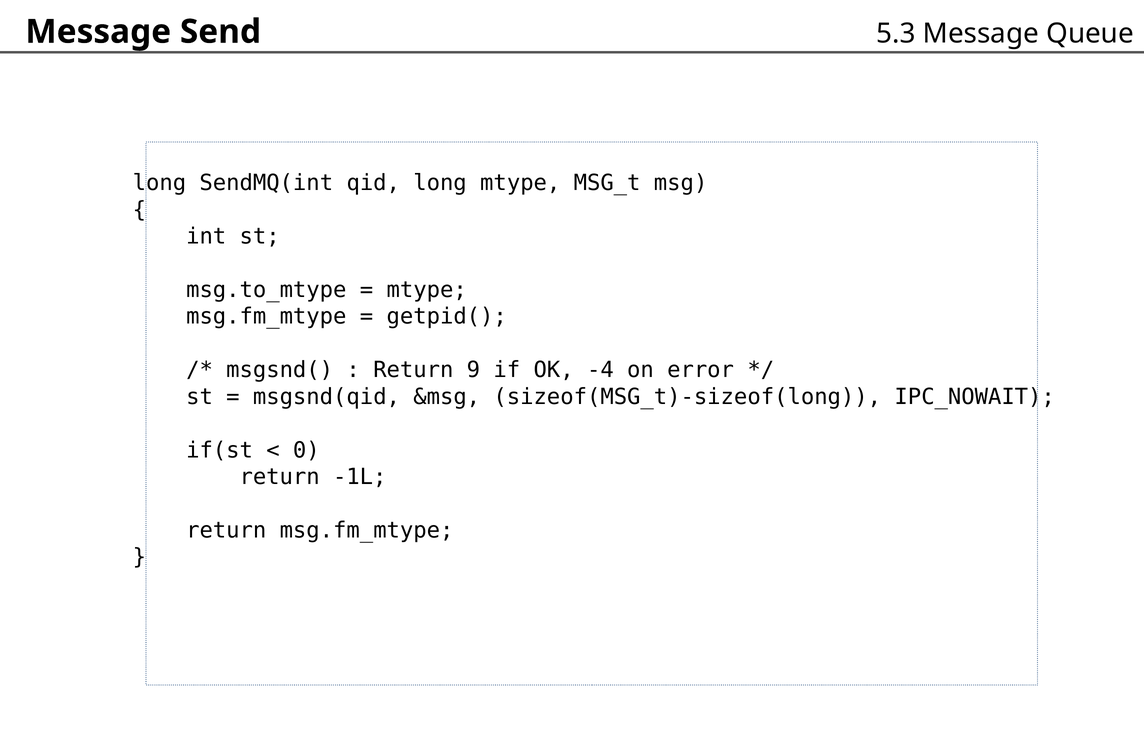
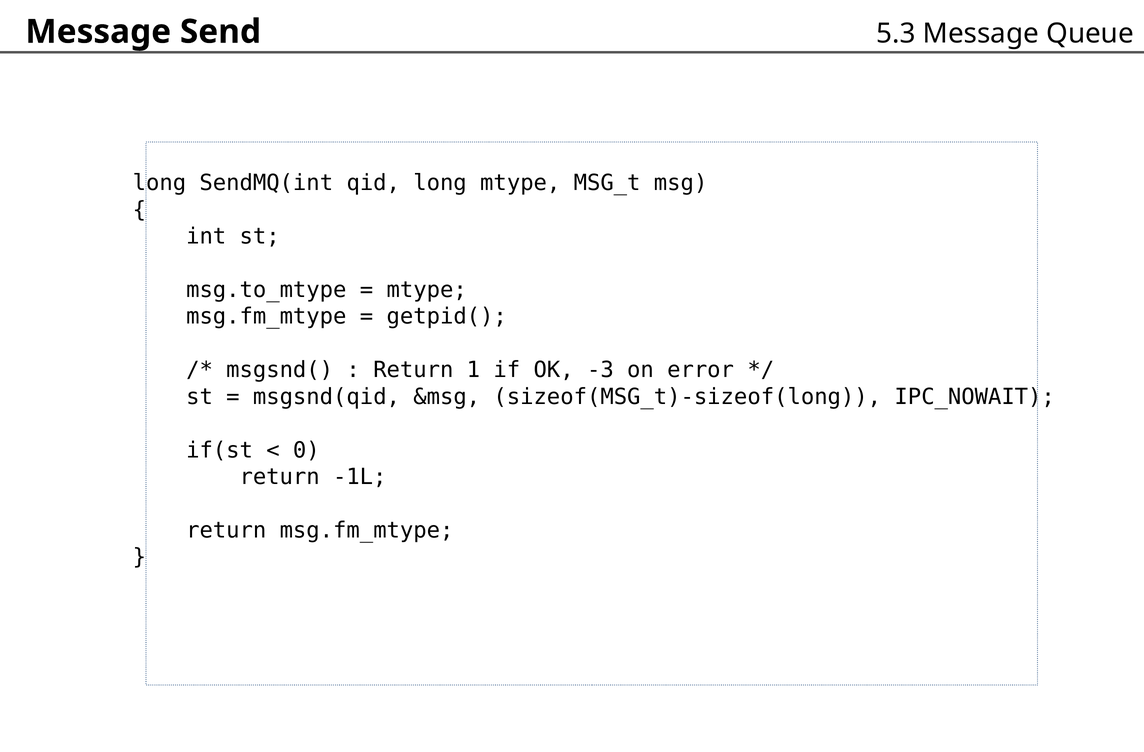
9: 9 -> 1
-4: -4 -> -3
